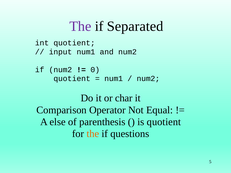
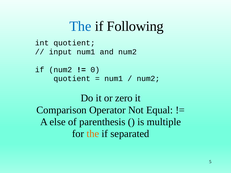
The at (80, 26) colour: purple -> blue
Separated: Separated -> Following
char: char -> zero
is quotient: quotient -> multiple
questions: questions -> separated
